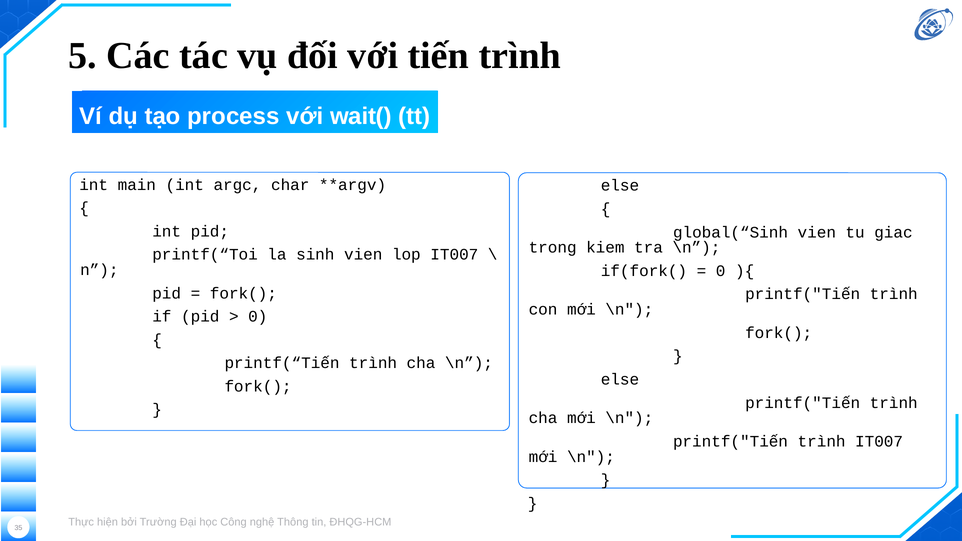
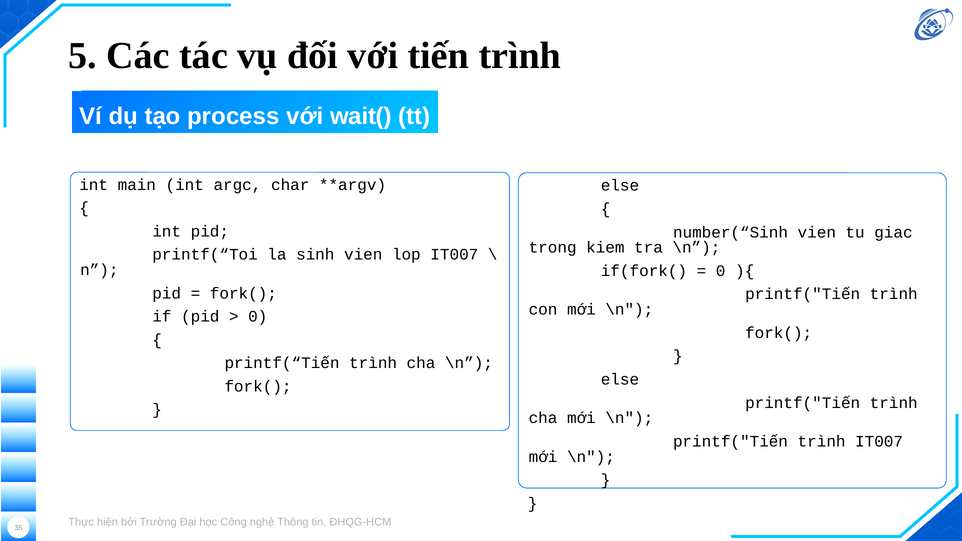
global(“Sinh: global(“Sinh -> number(“Sinh
